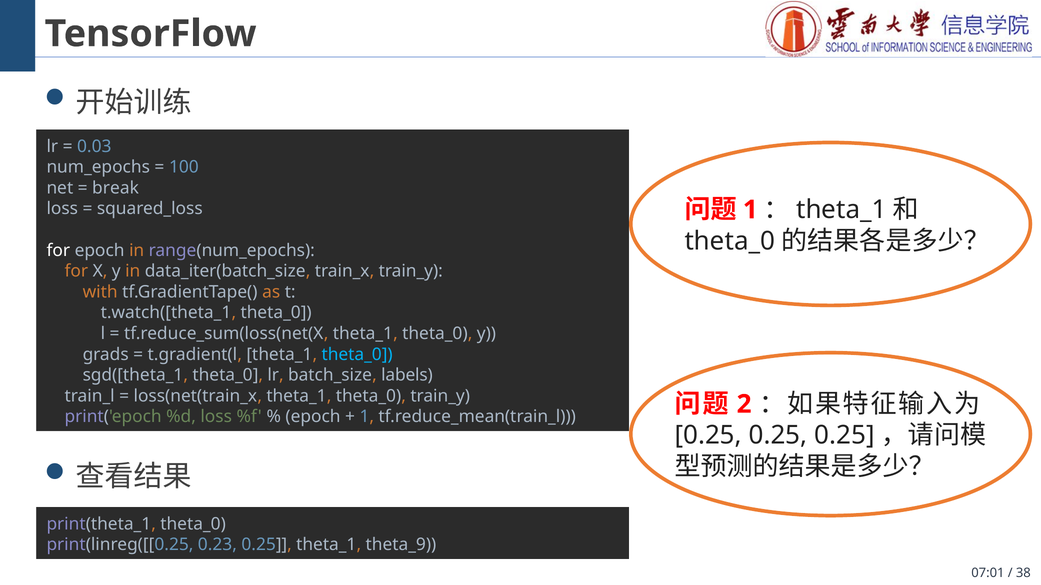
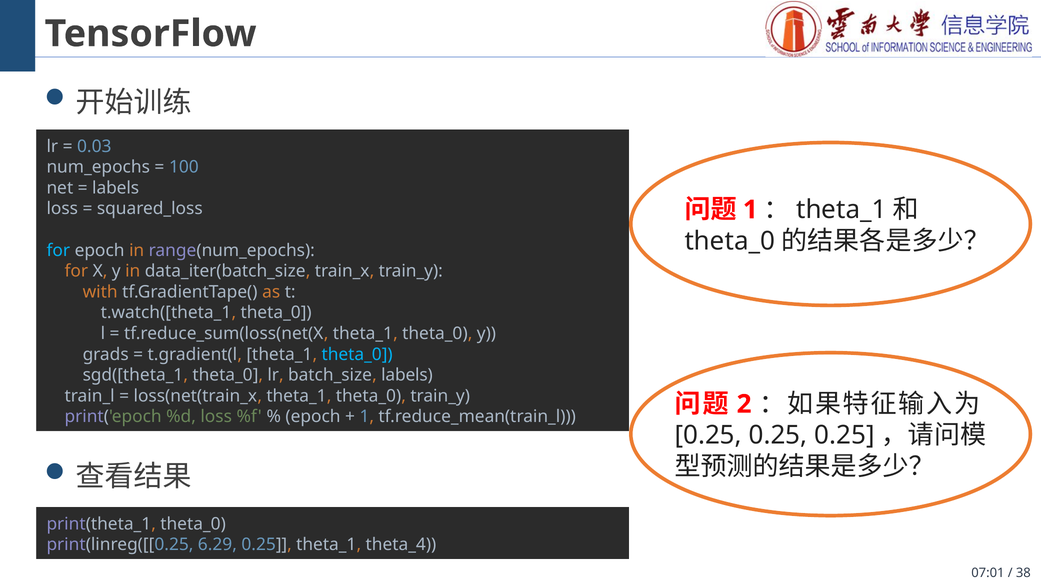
break at (116, 188): break -> labels
for at (58, 251) colour: white -> light blue
0.23: 0.23 -> 6.29
theta_9: theta_9 -> theta_4
